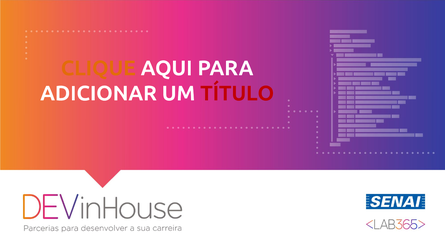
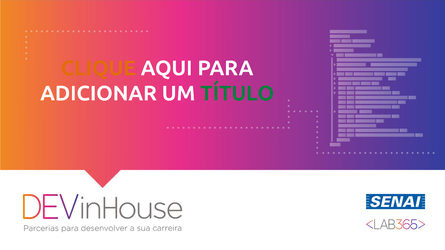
TÍTULO colour: red -> green
